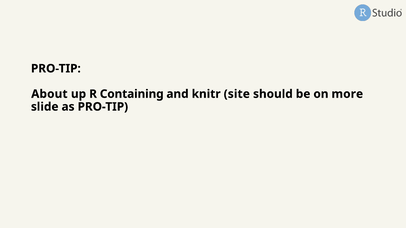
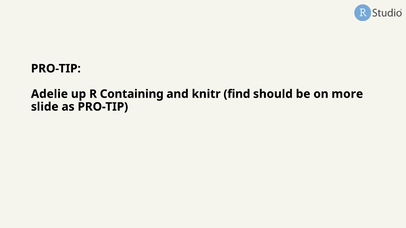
About: About -> Adelie
site: site -> find
